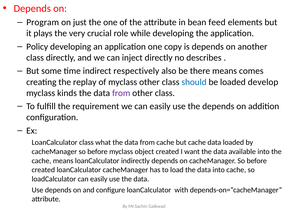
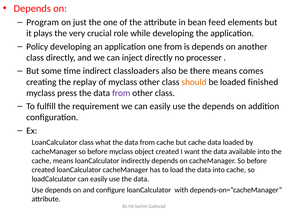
one copy: copy -> from
describes: describes -> processer
respectively: respectively -> classloaders
should colour: blue -> orange
develop: develop -> finished
kinds: kinds -> press
